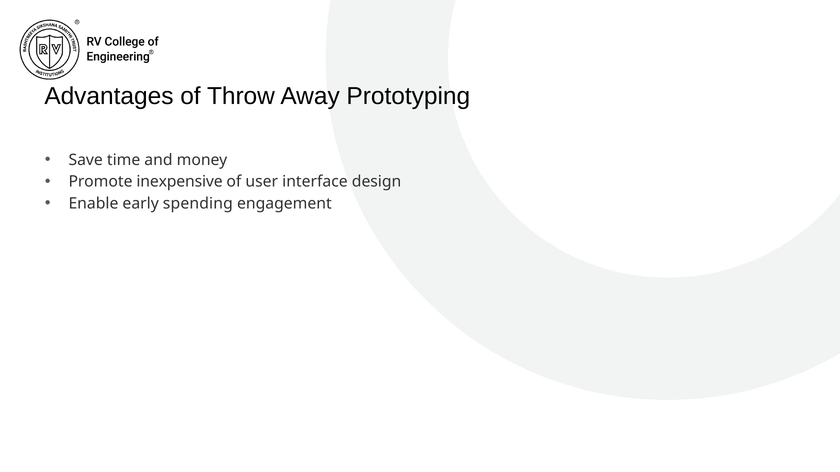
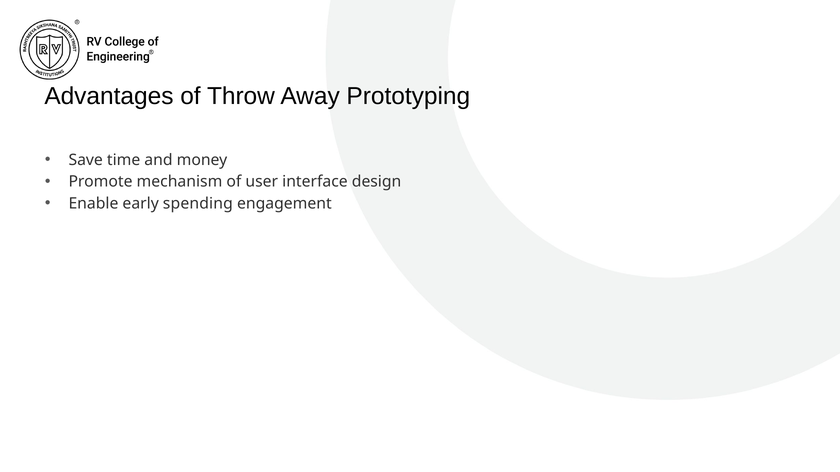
inexpensive: inexpensive -> mechanism
